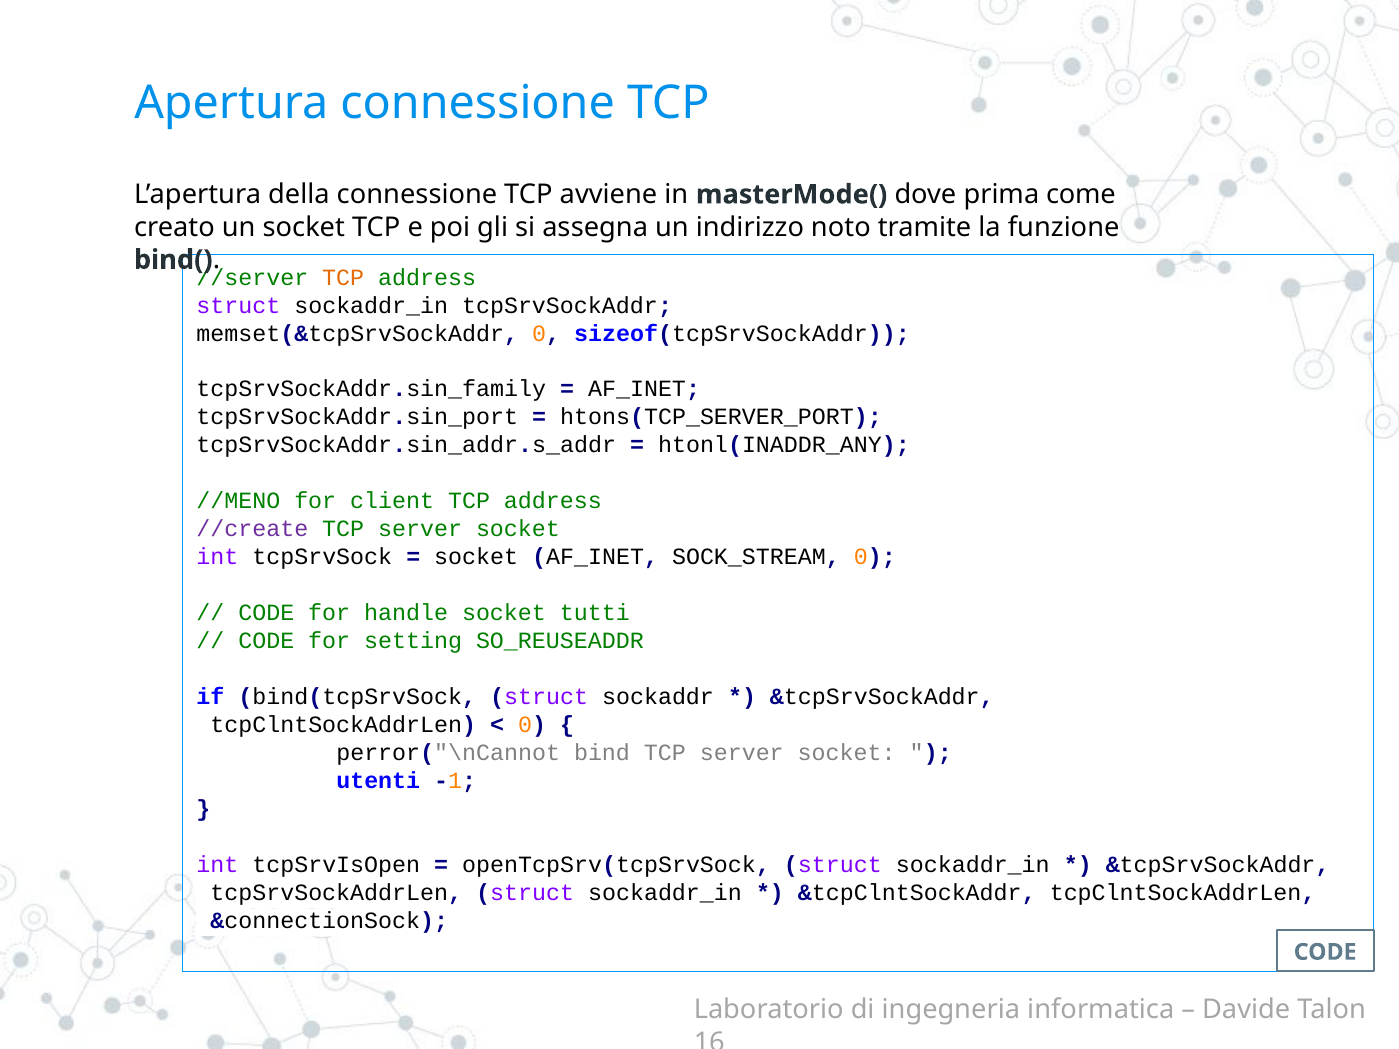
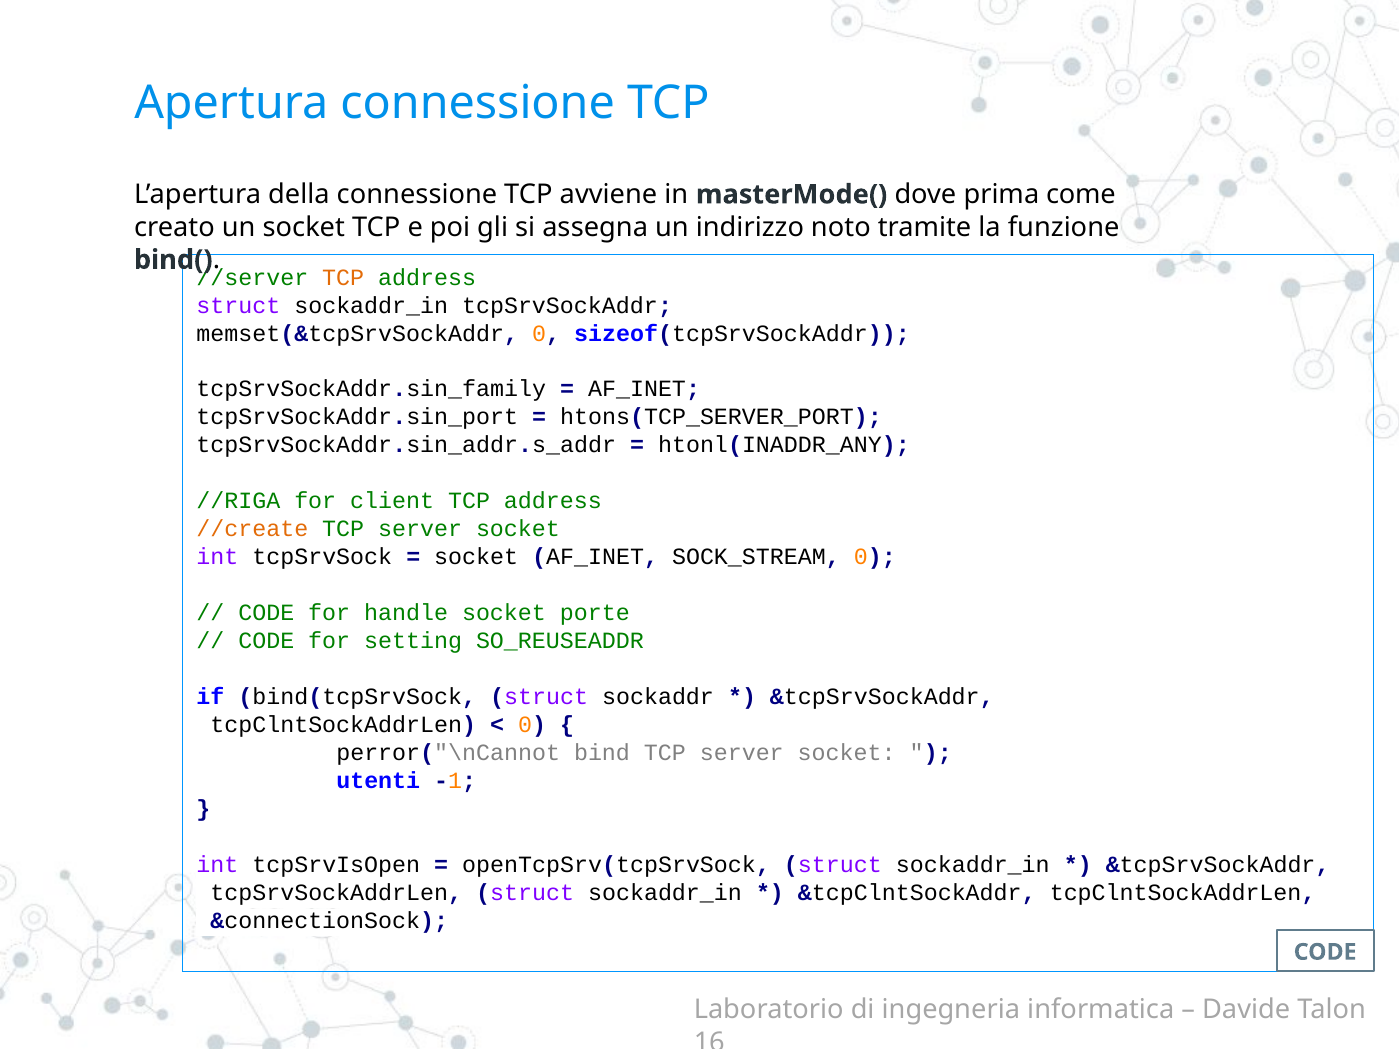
//MENO: //MENO -> //RIGA
//create colour: purple -> orange
tutti: tutti -> porte
